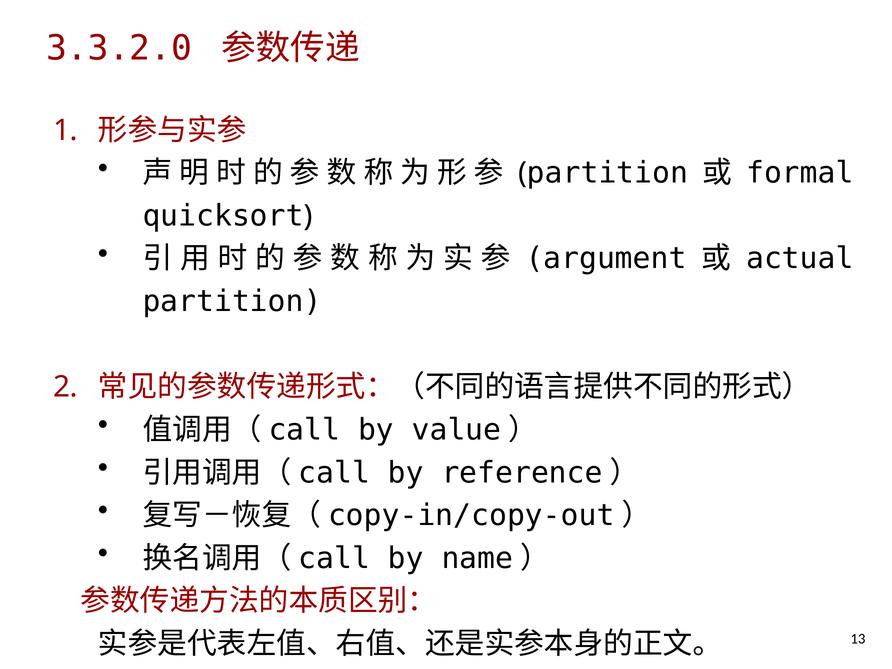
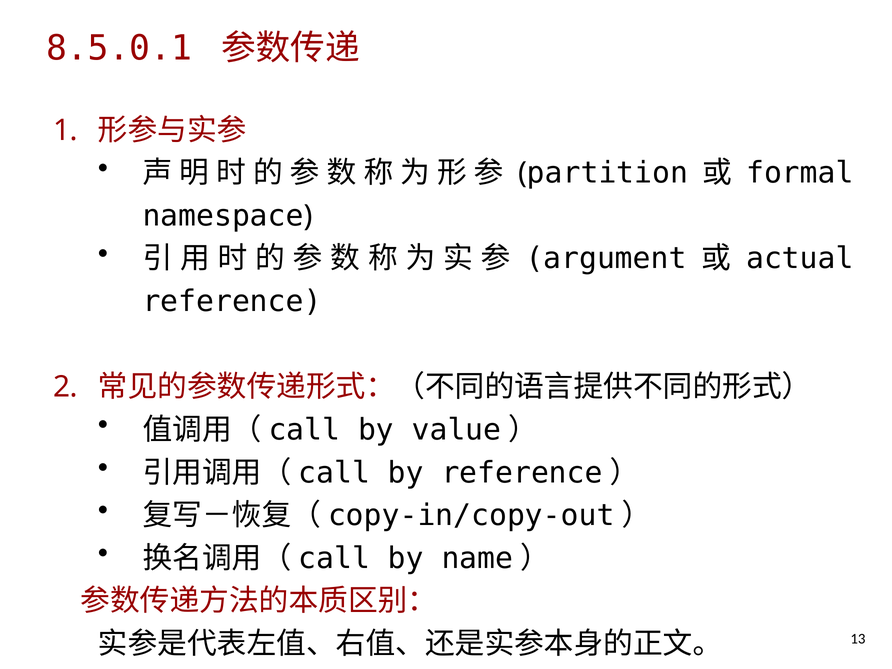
3.3.2.0: 3.3.2.0 -> 8.5.0.1
quicksort: quicksort -> namespace
partition at (232, 301): partition -> reference
